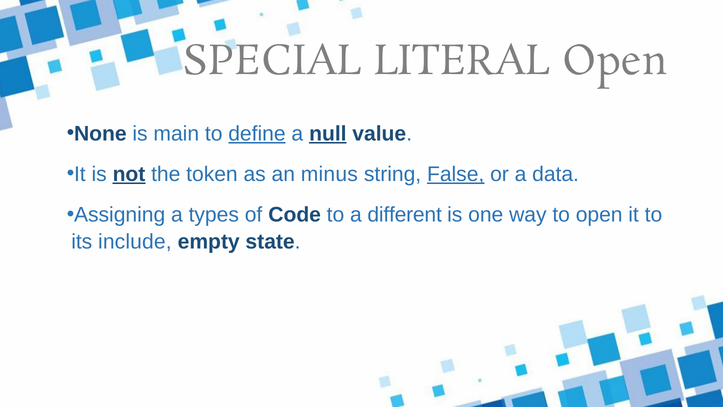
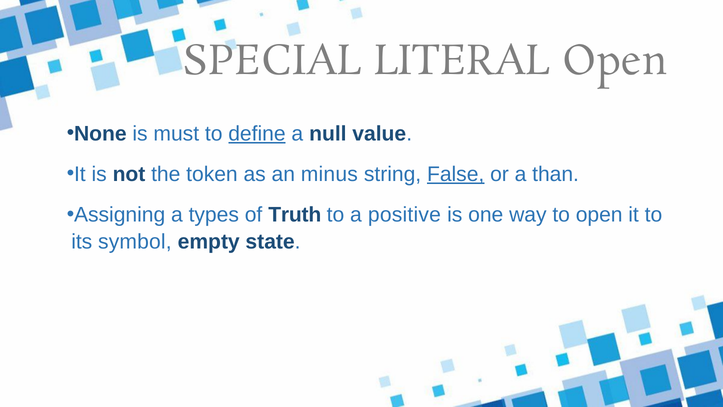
main: main -> must
null underline: present -> none
not underline: present -> none
data: data -> than
Code: Code -> Truth
different: different -> positive
include: include -> symbol
